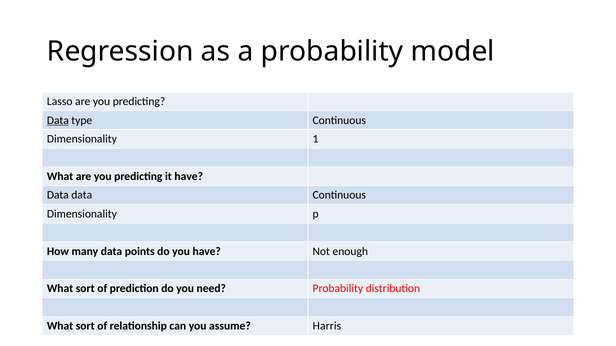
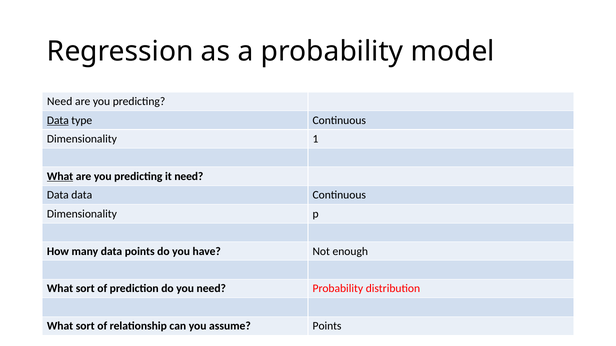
Lasso at (60, 102): Lasso -> Need
What at (60, 177) underline: none -> present
it have: have -> need
assume Harris: Harris -> Points
